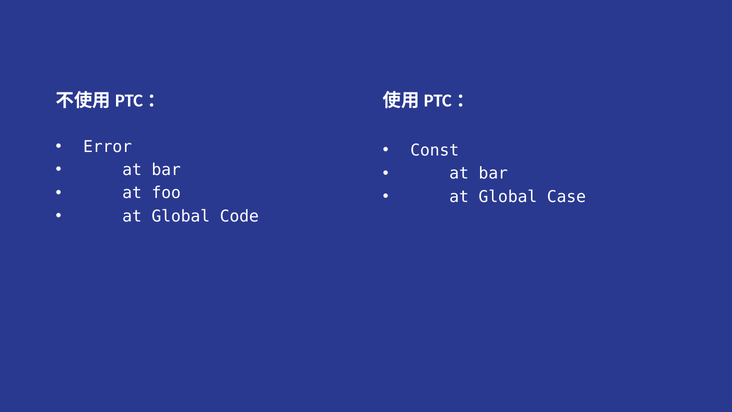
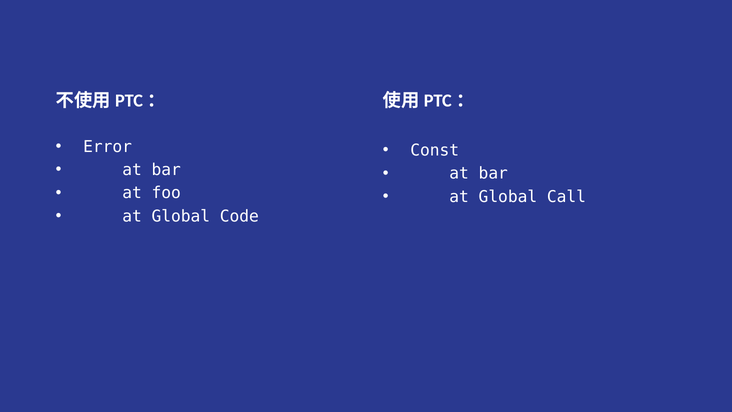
Case: Case -> Call
